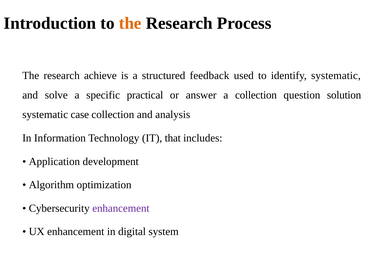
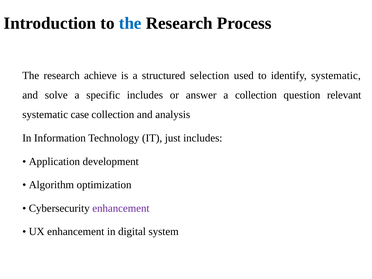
the at (130, 23) colour: orange -> blue
feedback: feedback -> selection
specific practical: practical -> includes
solution: solution -> relevant
that: that -> just
